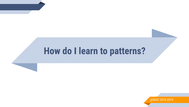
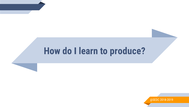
patterns: patterns -> produce
